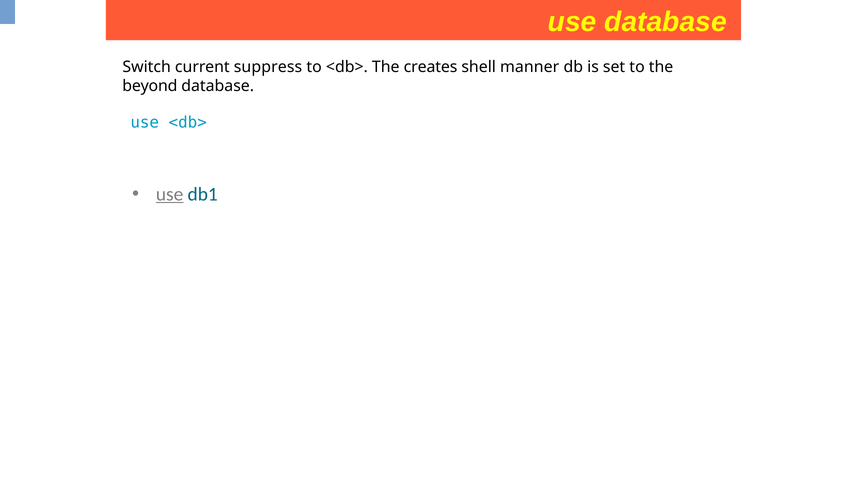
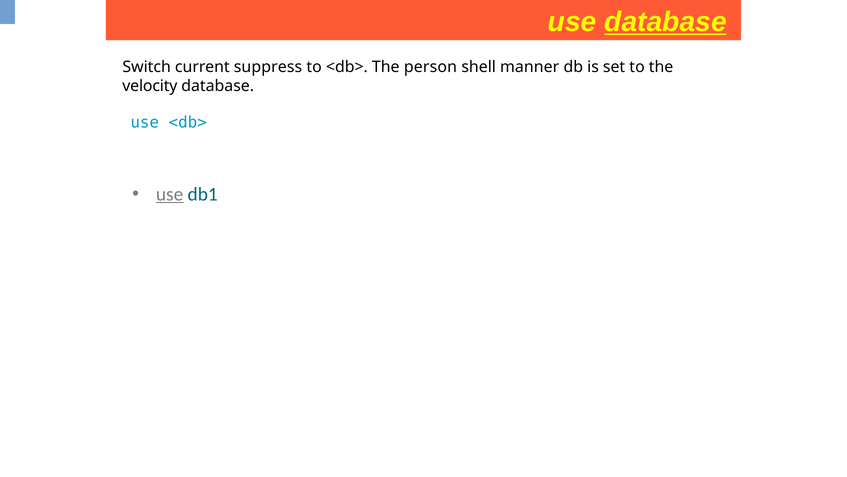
database at (666, 22) underline: none -> present
creates: creates -> person
beyond: beyond -> velocity
